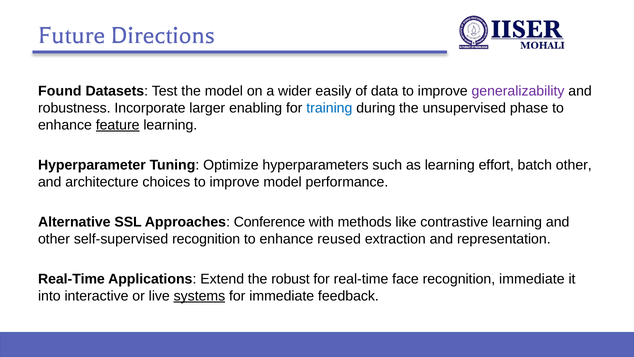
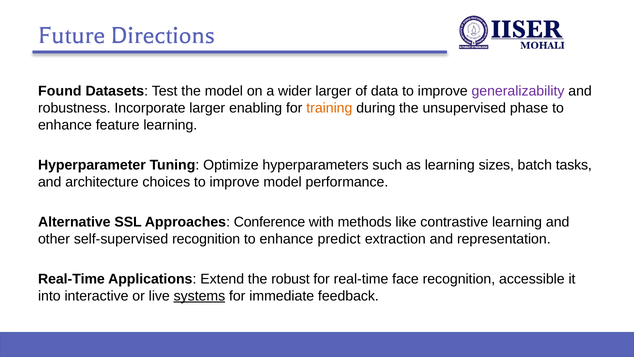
wider easily: easily -> larger
training colour: blue -> orange
feature underline: present -> none
effort: effort -> sizes
batch other: other -> tasks
reused: reused -> predict
recognition immediate: immediate -> accessible
